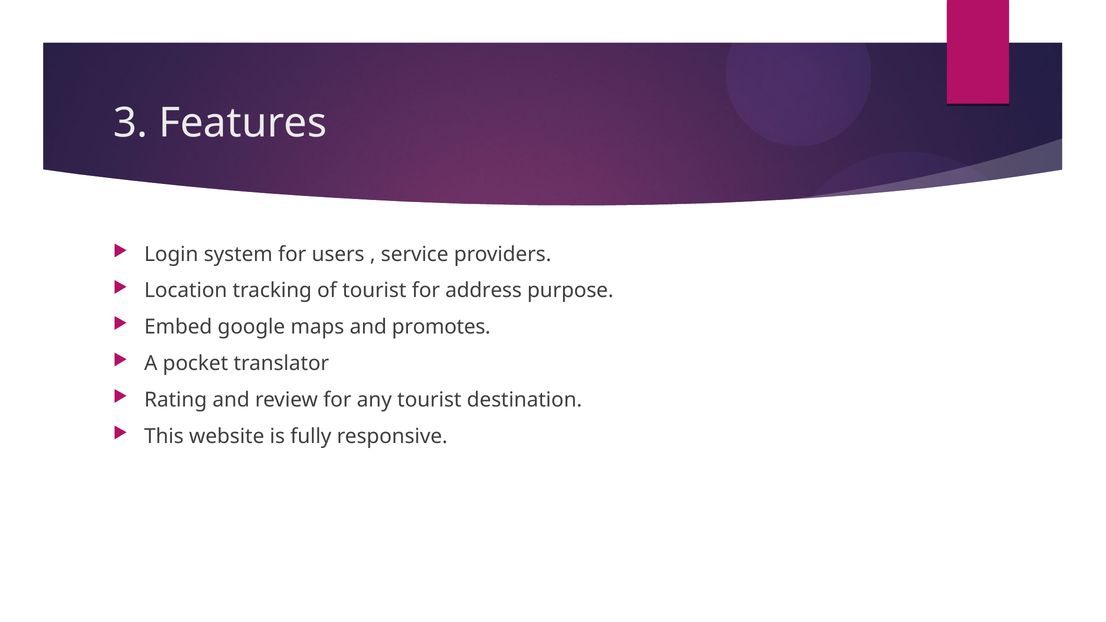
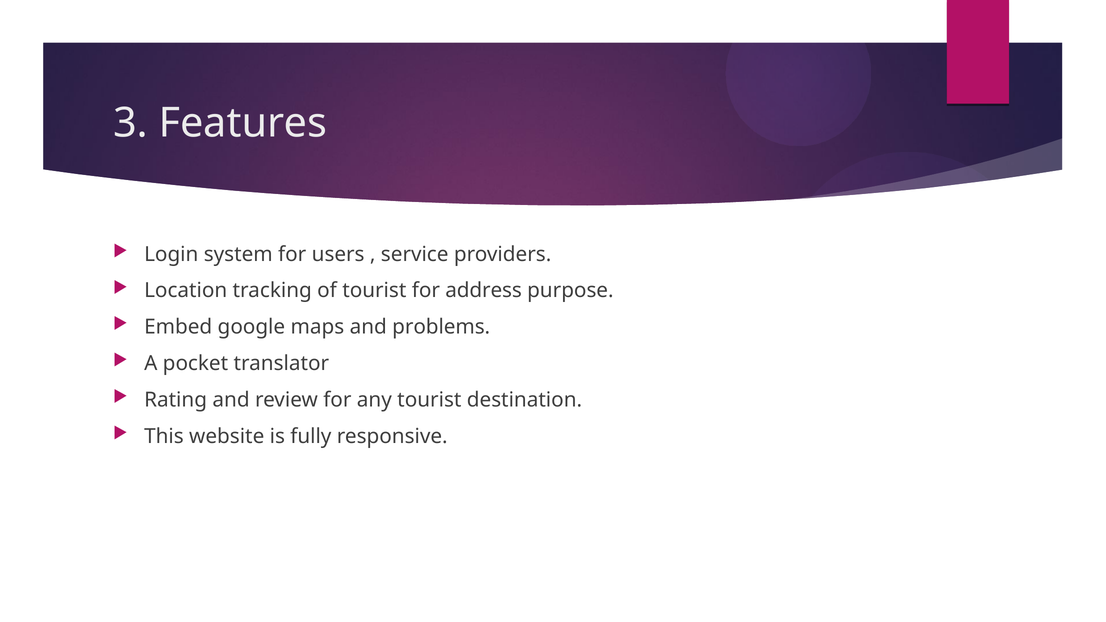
promotes: promotes -> problems
